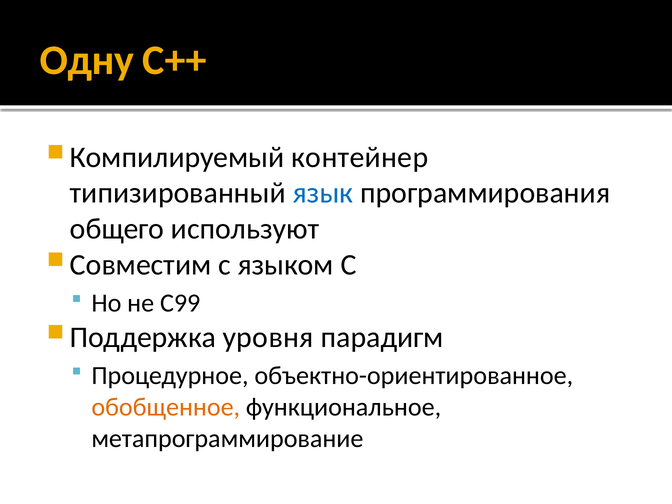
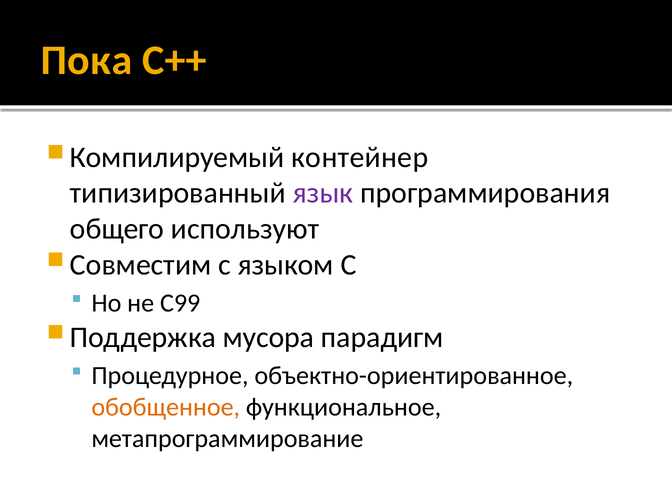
Одну: Одну -> Пока
язык colour: blue -> purple
уровня: уровня -> мусора
